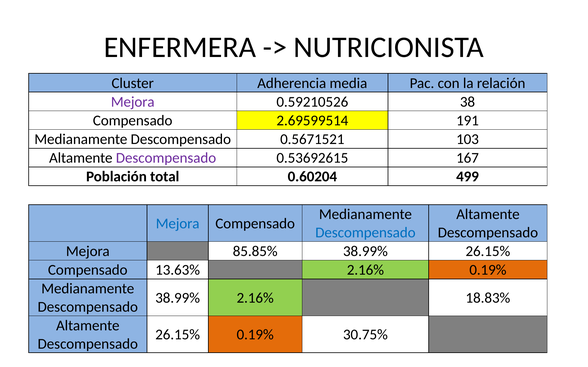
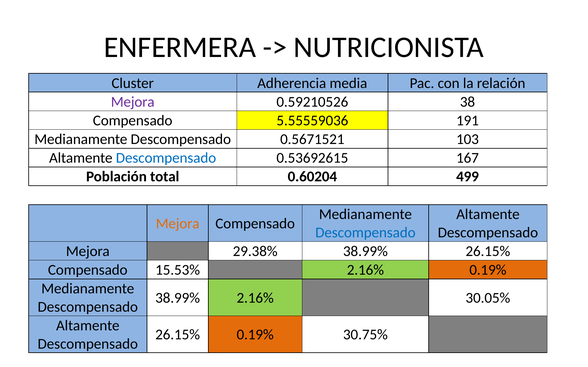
2.69599514: 2.69599514 -> 5.55559036
Descompensado at (166, 158) colour: purple -> blue
Mejora at (178, 224) colour: blue -> orange
85.85%: 85.85% -> 29.38%
13.63%: 13.63% -> 15.53%
18.83%: 18.83% -> 30.05%
